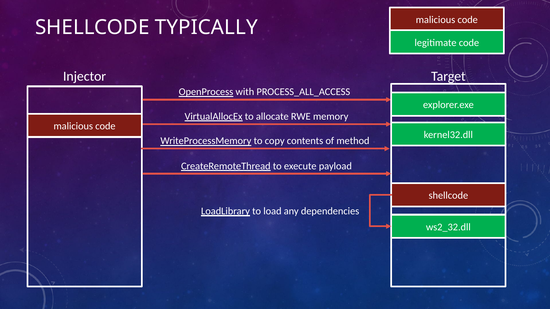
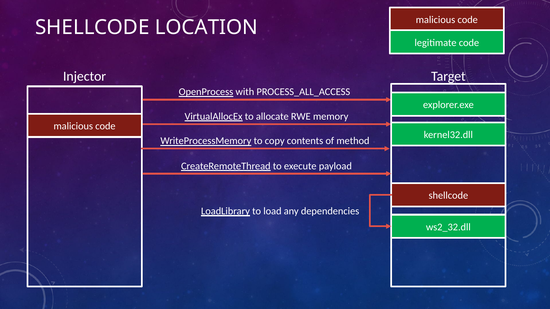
TYPICALLY: TYPICALLY -> LOCATION
